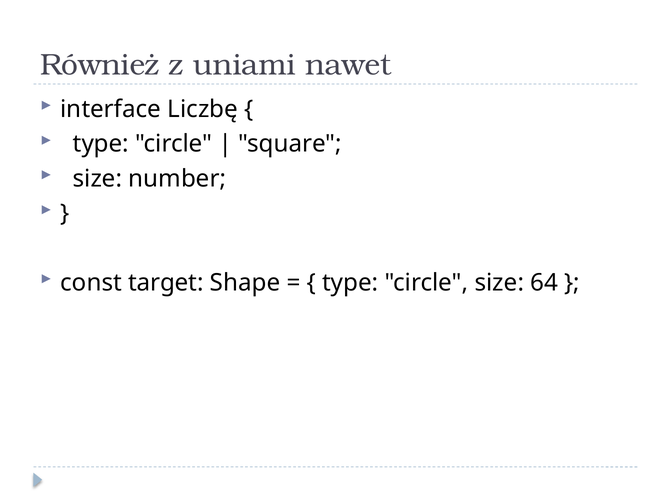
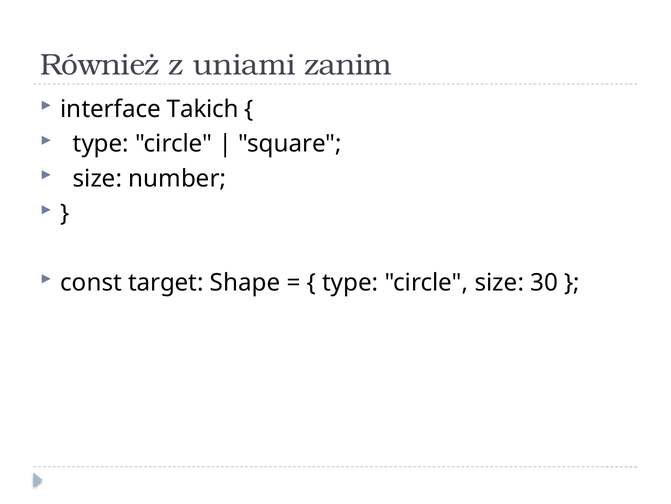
nawet: nawet -> zanim
Liczbę: Liczbę -> Takich
64: 64 -> 30
